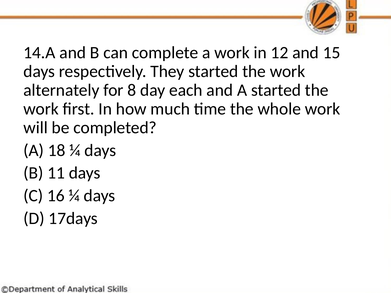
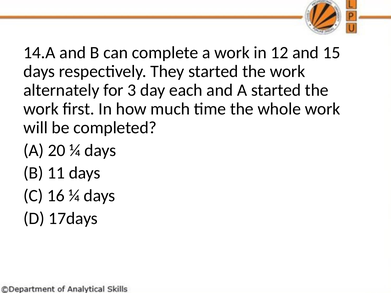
8: 8 -> 3
18: 18 -> 20
